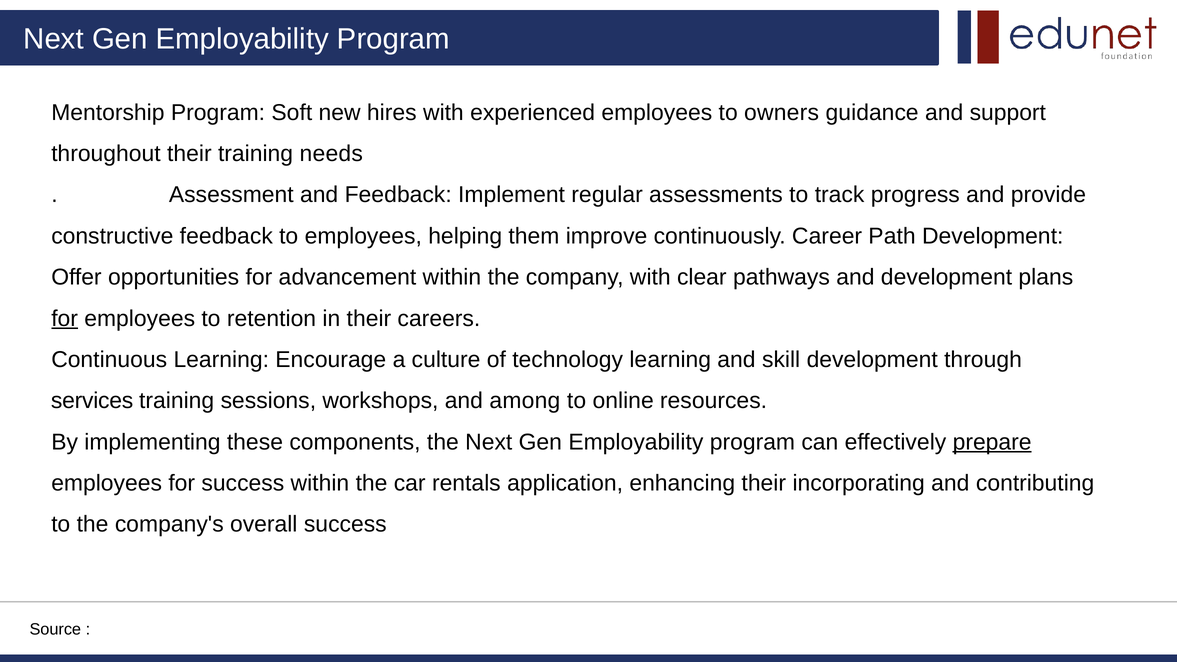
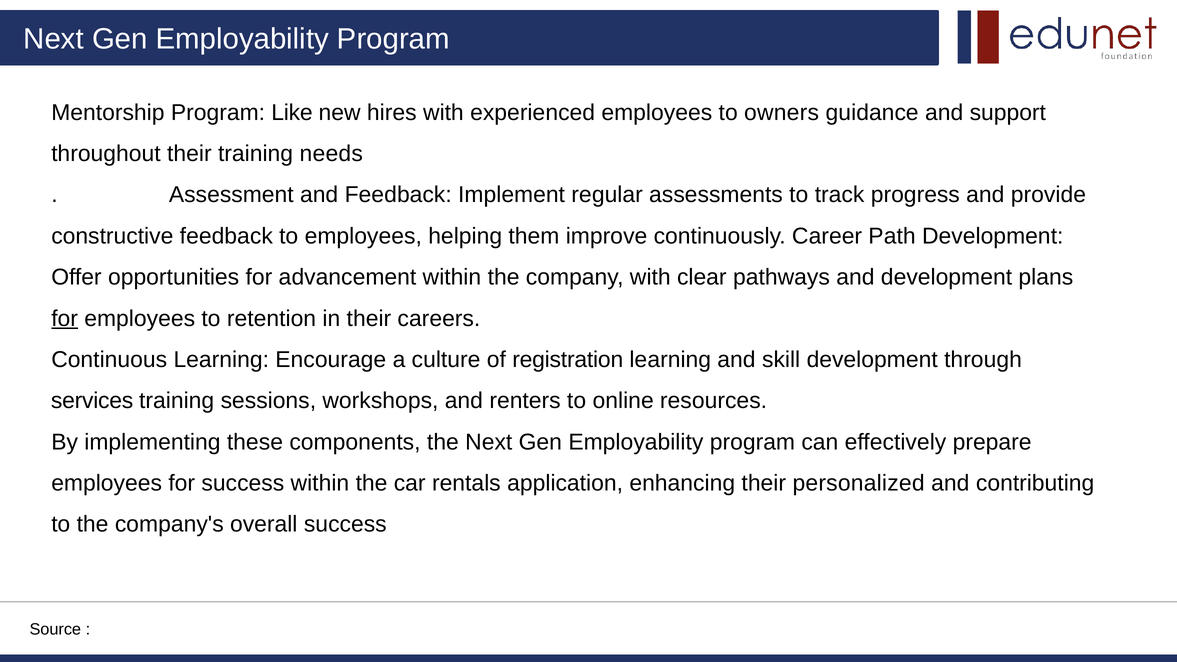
Soft: Soft -> Like
technology: technology -> registration
among: among -> renters
prepare underline: present -> none
incorporating: incorporating -> personalized
